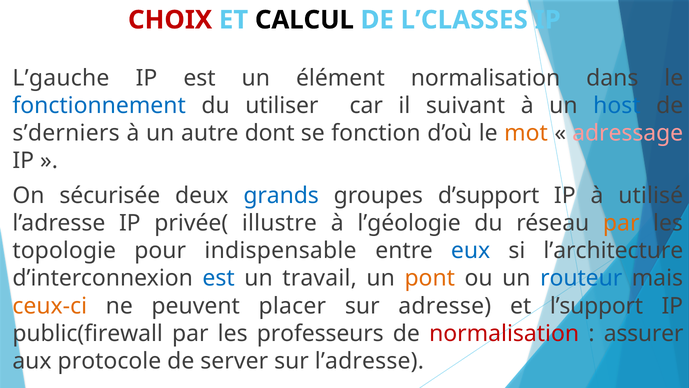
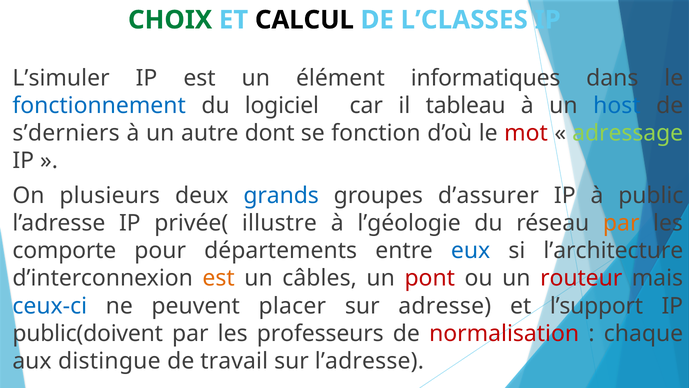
CHOIX colour: red -> green
L’gauche: L’gauche -> L’simuler
élément normalisation: normalisation -> informatiques
utiliser: utiliser -> logiciel
suivant: suivant -> tableau
mot colour: orange -> red
adressage colour: pink -> light green
sécurisée: sécurisée -> plusieurs
d’support: d’support -> d’assurer
utilisé: utilisé -> public
topologie: topologie -> comporte
indispensable: indispensable -> départements
est at (219, 278) colour: blue -> orange
travail: travail -> câbles
pont colour: orange -> red
routeur colour: blue -> red
ceux-ci colour: orange -> blue
public(firewall: public(firewall -> public(doivent
assurer: assurer -> chaque
protocole: protocole -> distingue
server: server -> travail
